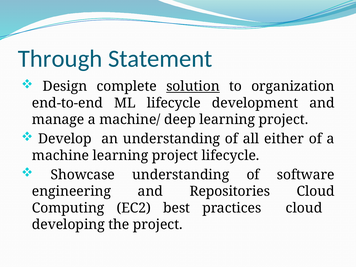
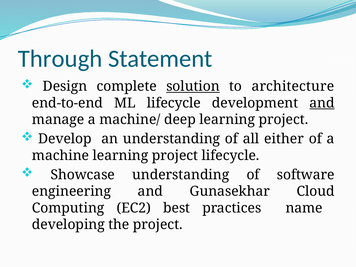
organization: organization -> architecture
and at (322, 103) underline: none -> present
Repositories: Repositories -> Gunasekhar
practices cloud: cloud -> name
